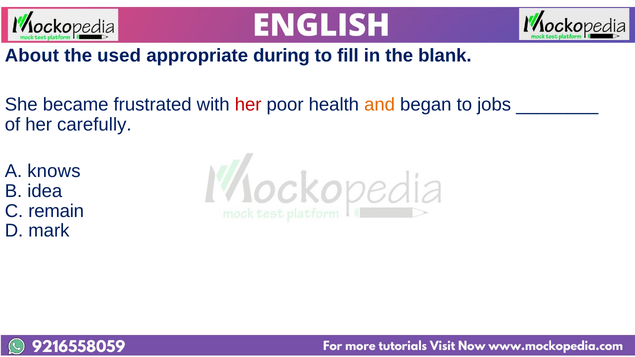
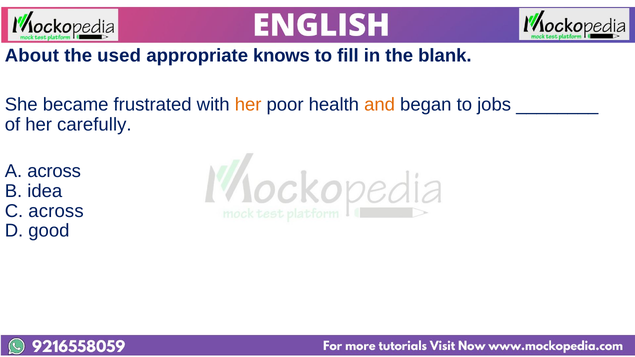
during: during -> knows
her at (248, 105) colour: red -> orange
A knows: knows -> across
C remain: remain -> across
mark: mark -> good
